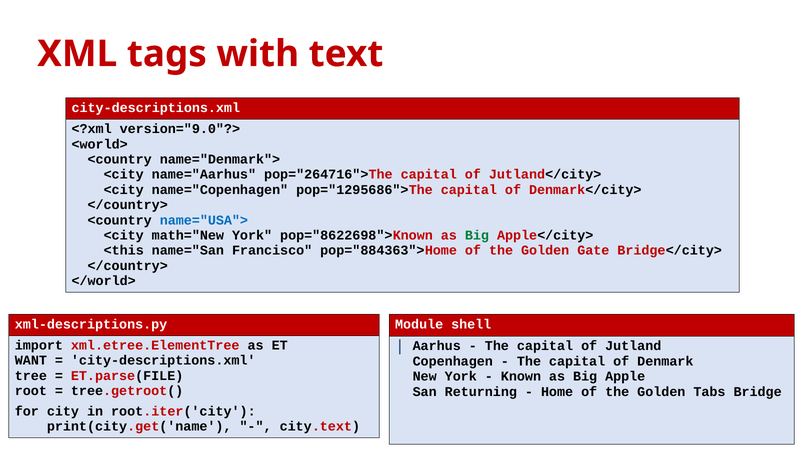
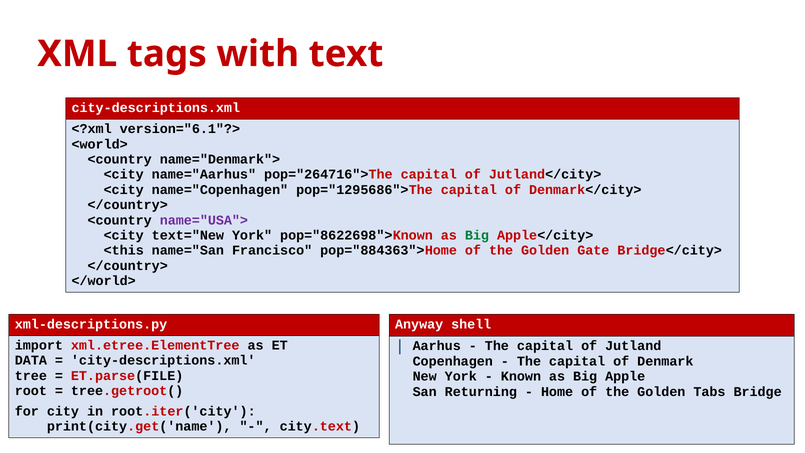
version="9.0"?>: version="9.0"?> -> version="6.1"?>
name="USA"> colour: blue -> purple
math="New: math="New -> text="New
Module: Module -> Anyway
WANT: WANT -> DATA
